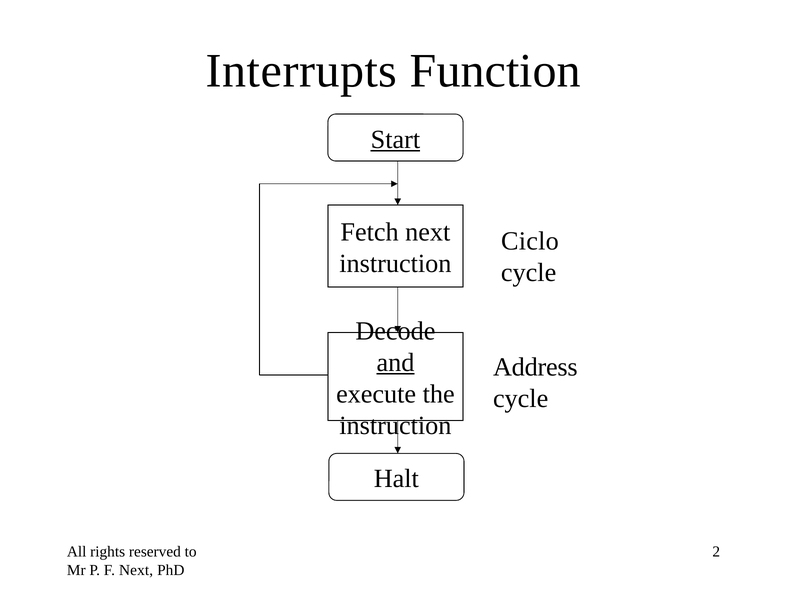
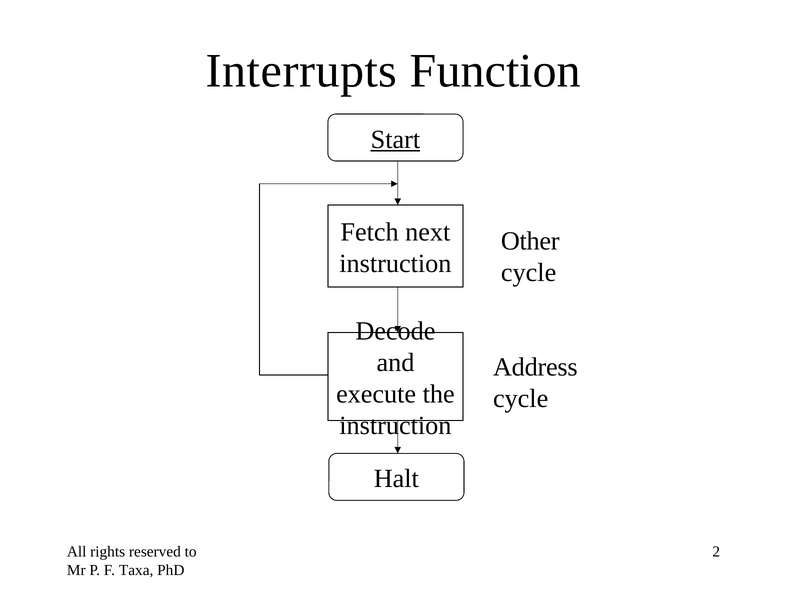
Ciclo: Ciclo -> Other
and underline: present -> none
F Next: Next -> Taxa
